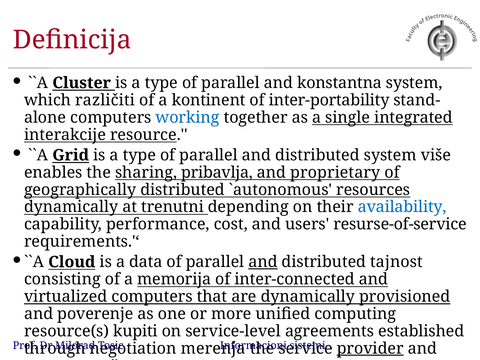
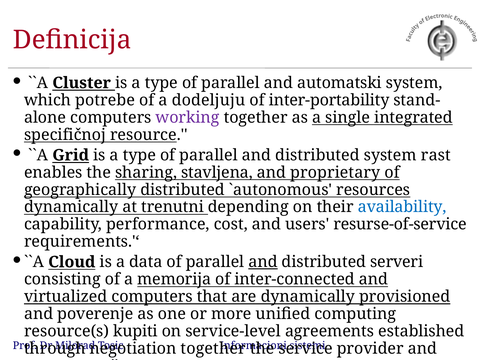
konstantna: konstantna -> automatski
različiti: različiti -> potrebe
kontinent: kontinent -> dodeljuju
working colour: blue -> purple
interakcije: interakcije -> specifičnoj
više: više -> rast
pribavlja: pribavlja -> stavljena
tajnost: tajnost -> serveri
merenja at (213, 348): merenja -> together
provider underline: present -> none
